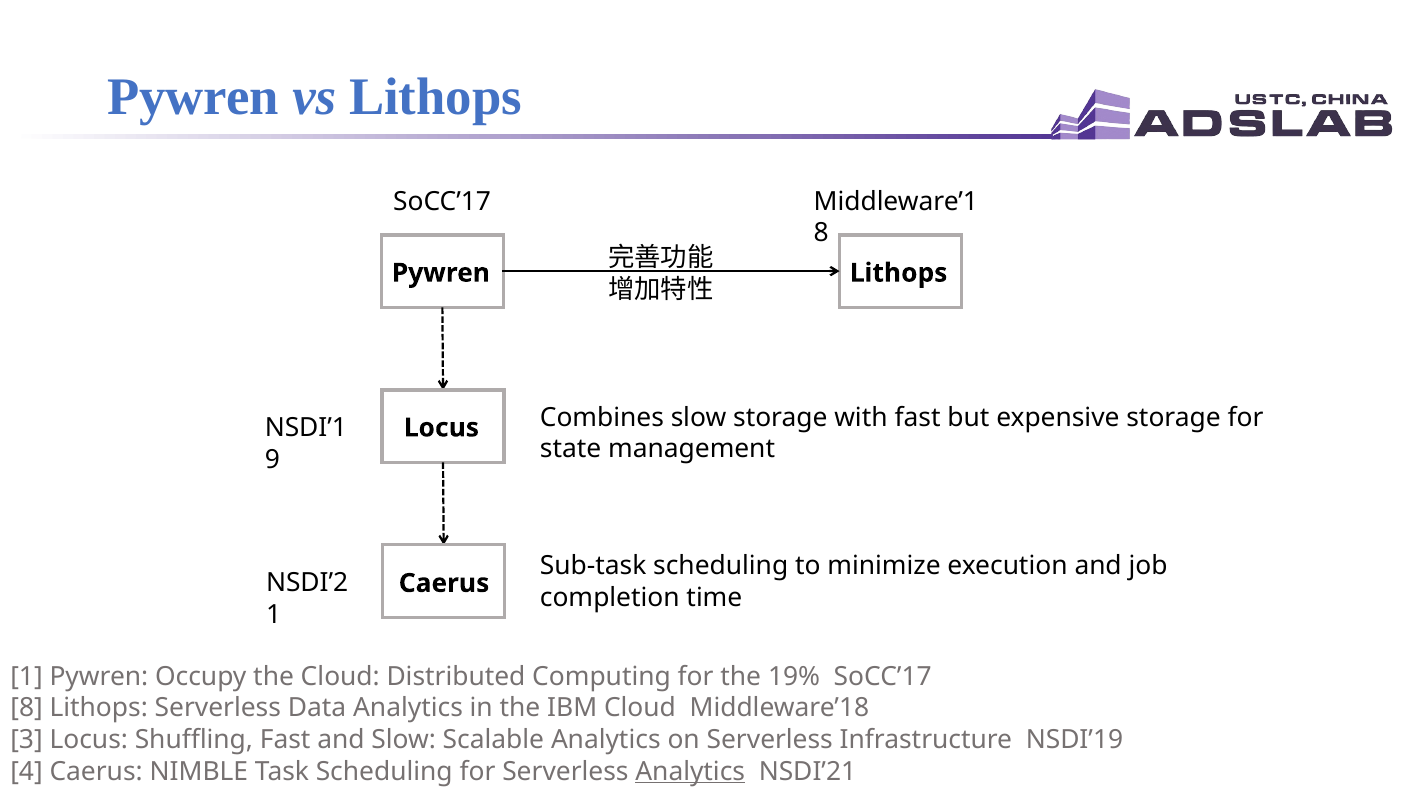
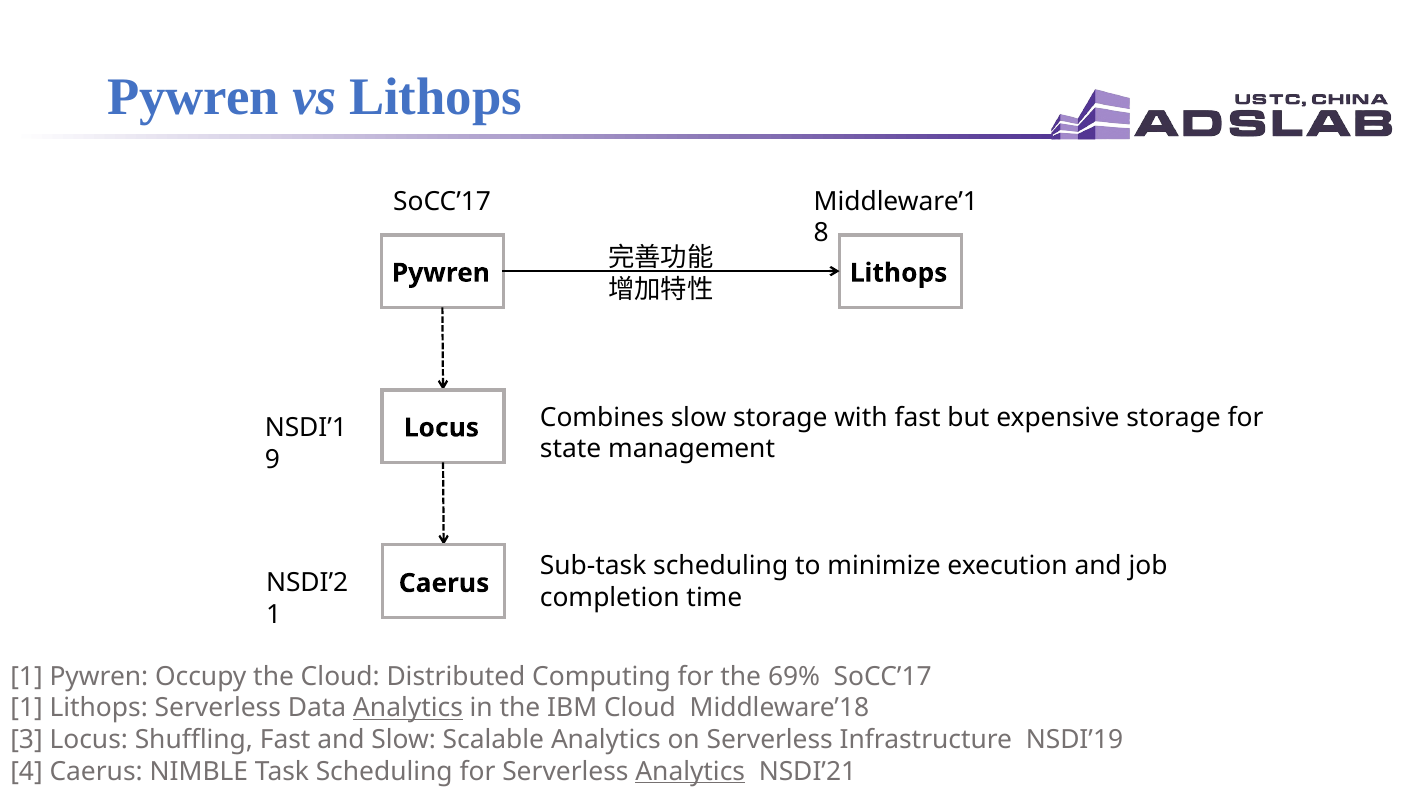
19%: 19% -> 69%
8 at (27, 708): 8 -> 1
Analytics at (408, 708) underline: none -> present
